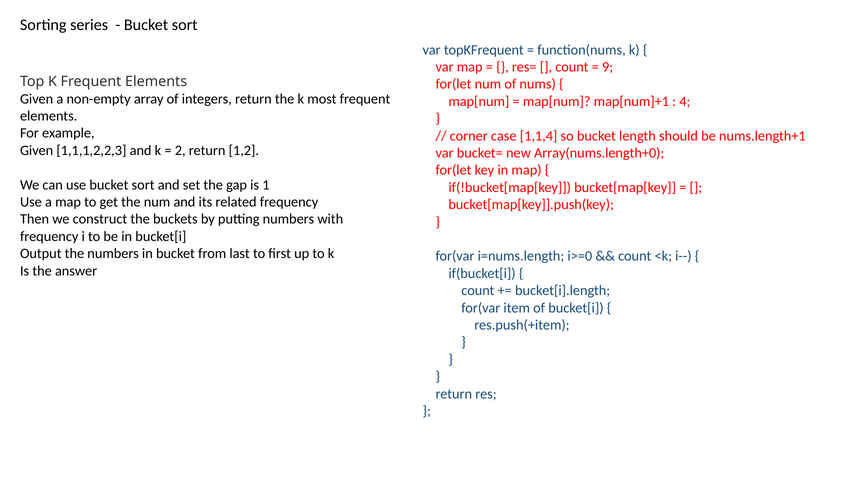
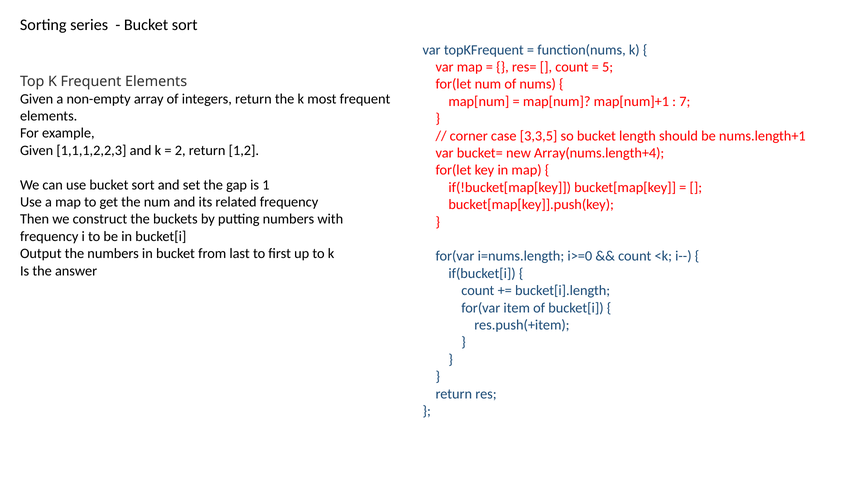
9: 9 -> 5
4: 4 -> 7
1,1,4: 1,1,4 -> 3,3,5
Array(nums.length+0: Array(nums.length+0 -> Array(nums.length+4
